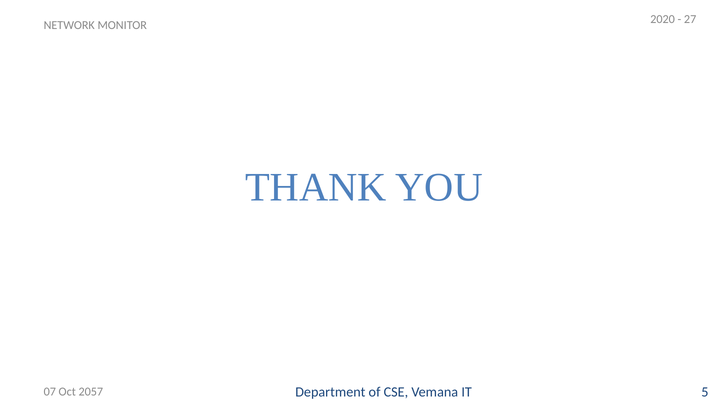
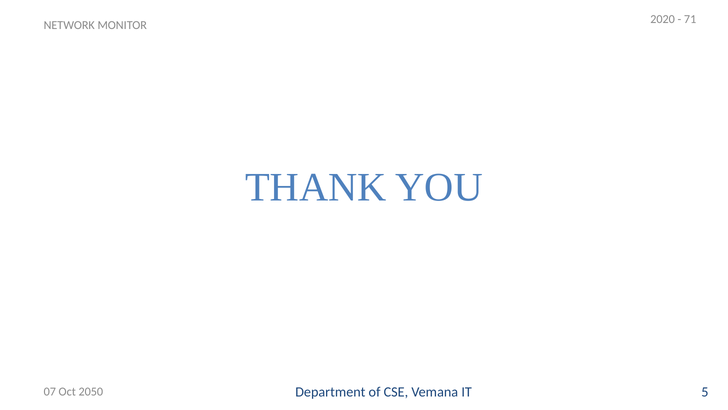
27: 27 -> 71
2057: 2057 -> 2050
